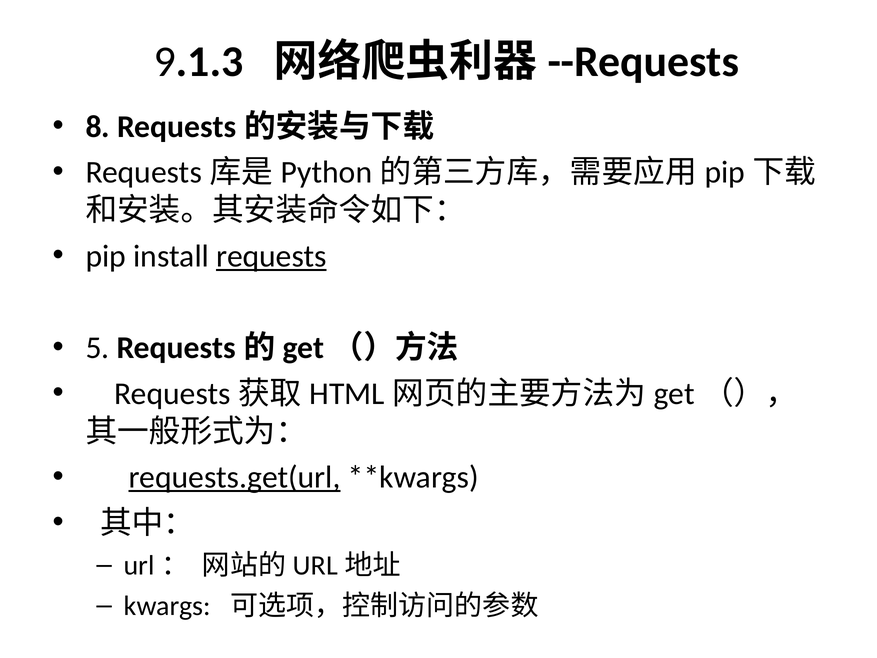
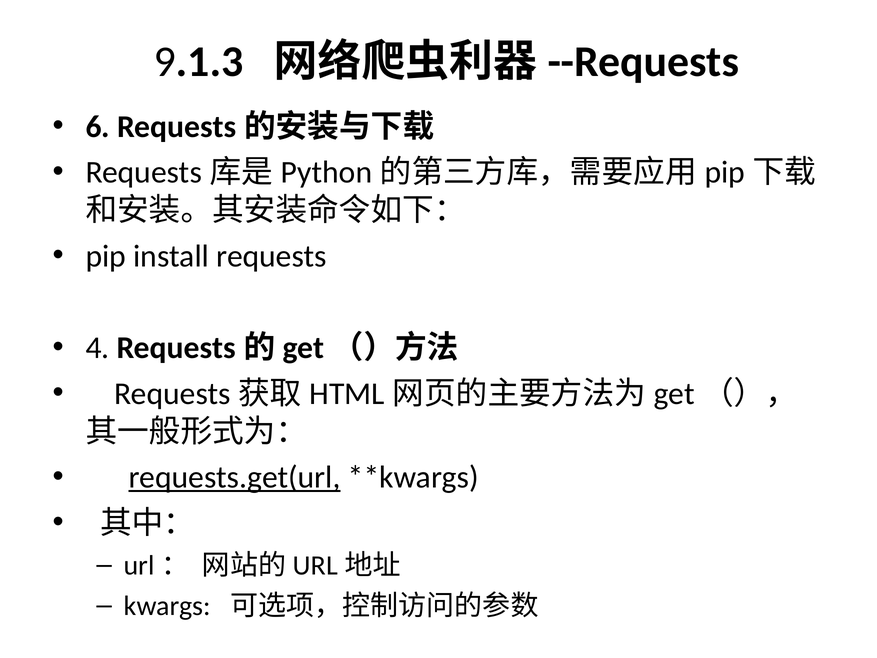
8: 8 -> 6
requests underline: present -> none
5: 5 -> 4
